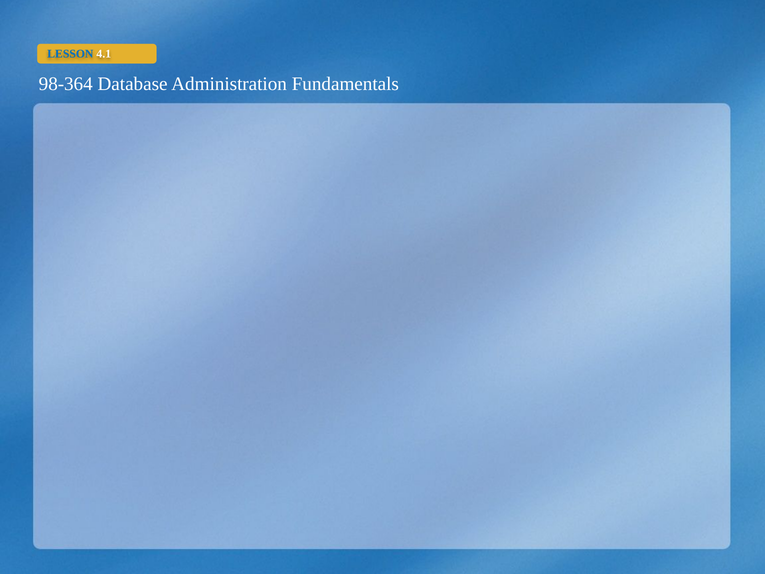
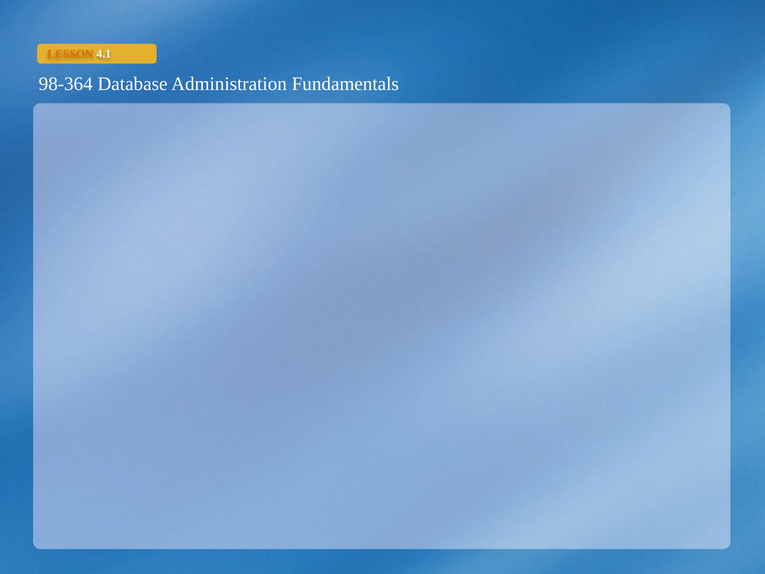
LESSON at (70, 54) colour: blue -> orange
